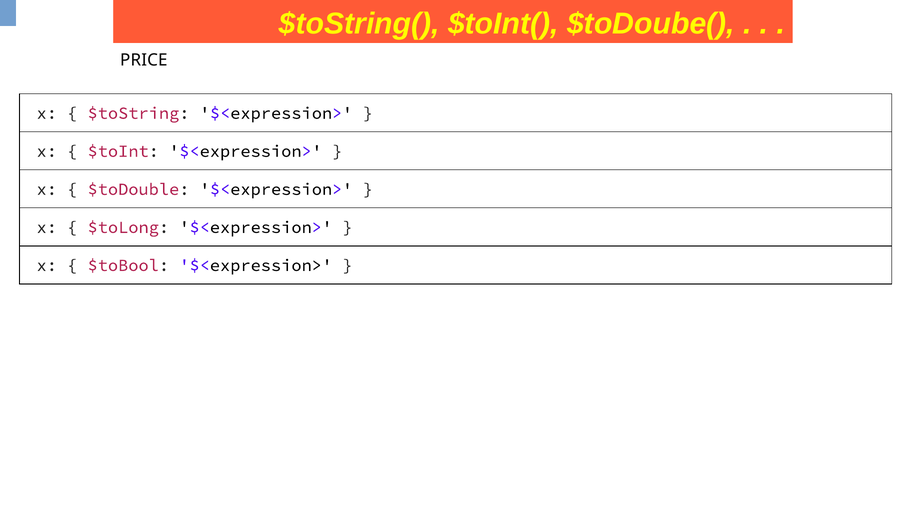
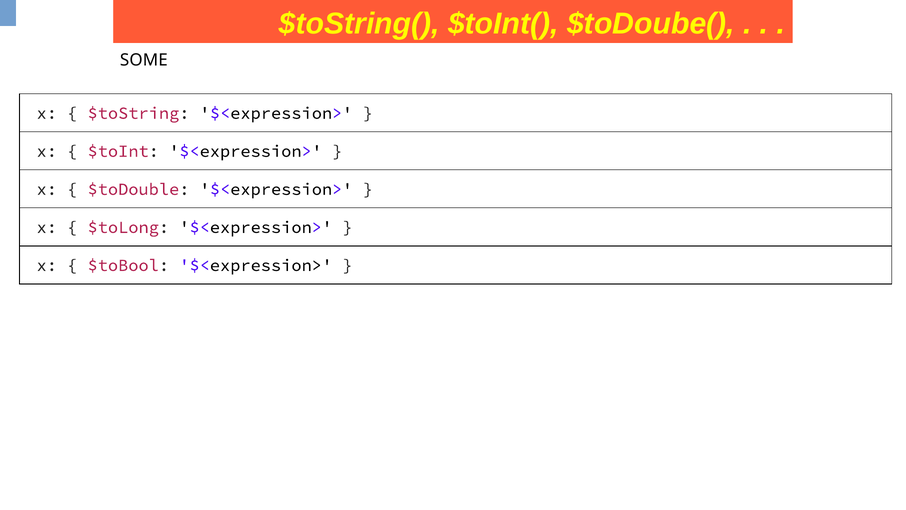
PRICE: PRICE -> SOME
